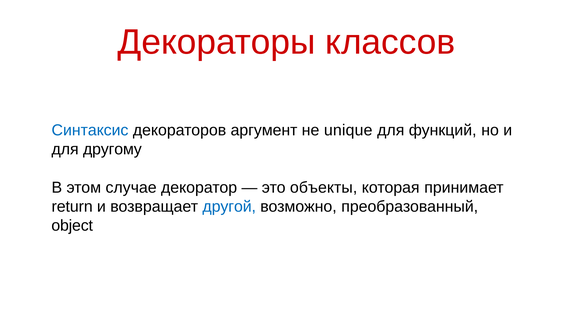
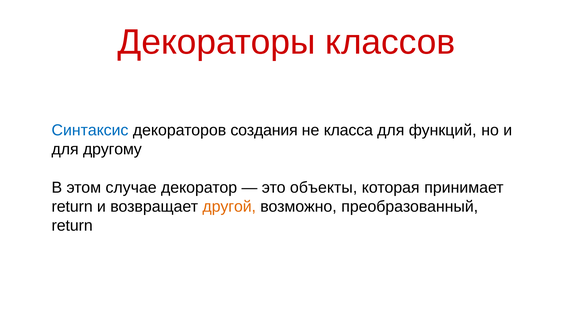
аргумент: аргумент -> создания
unique: unique -> класса
другой colour: blue -> orange
object at (72, 226): object -> return
